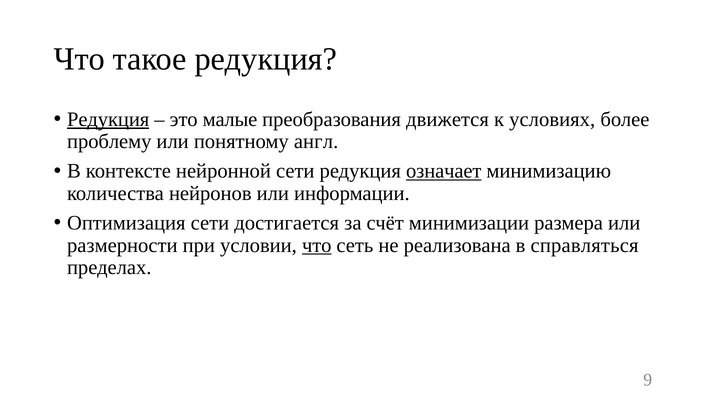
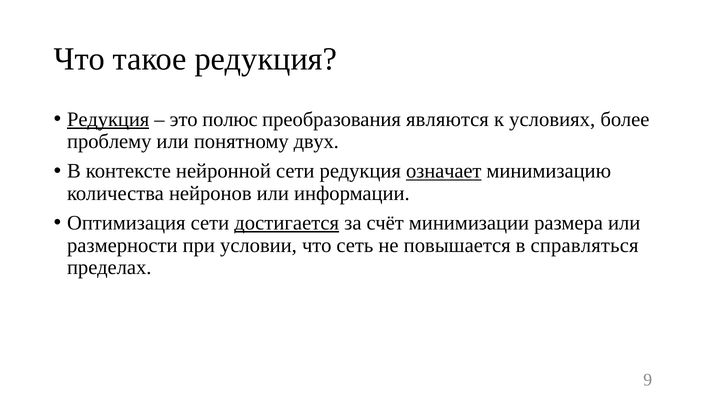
малые: малые -> полюс
движется: движется -> являются
англ: англ -> двух
достигается underline: none -> present
что at (317, 245) underline: present -> none
реализована: реализована -> повышается
